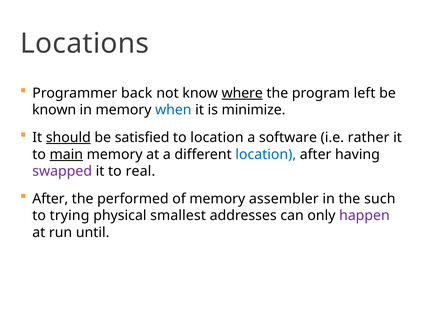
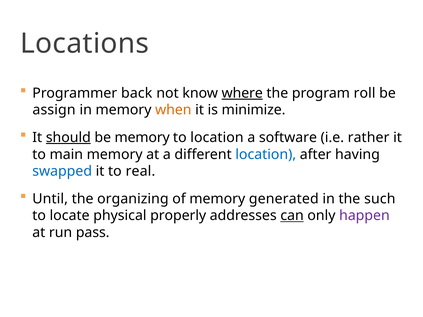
left: left -> roll
known: known -> assign
when colour: blue -> orange
be satisfied: satisfied -> memory
main underline: present -> none
swapped colour: purple -> blue
After at (50, 199): After -> Until
performed: performed -> organizing
assembler: assembler -> generated
trying: trying -> locate
smallest: smallest -> properly
can underline: none -> present
until: until -> pass
